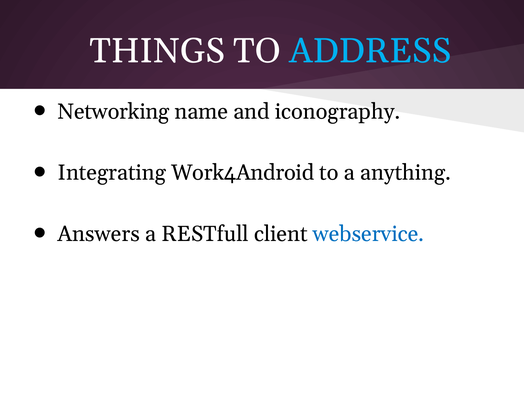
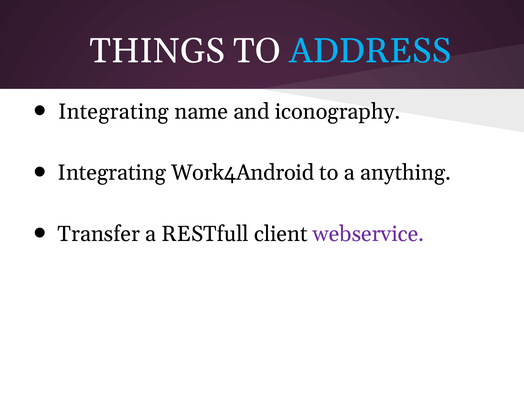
Networking at (114, 112): Networking -> Integrating
Answers: Answers -> Transfer
webservice colour: blue -> purple
